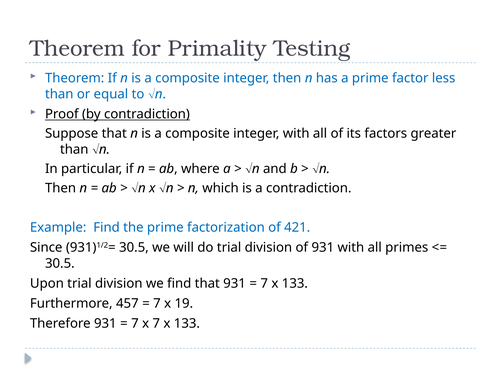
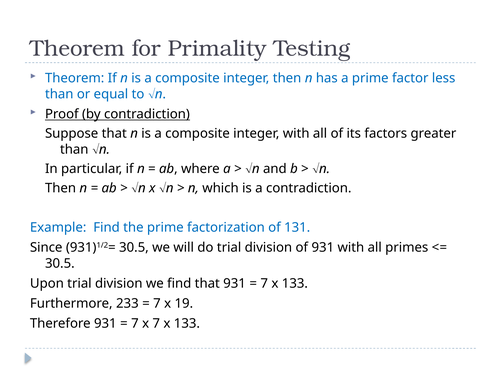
421: 421 -> 131
457: 457 -> 233
